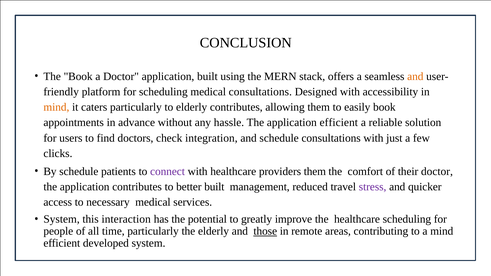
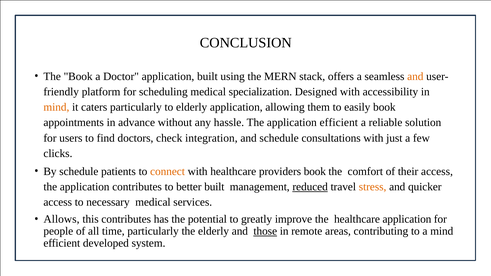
medical consultations: consultations -> specialization
elderly contributes: contributes -> application
connect colour: purple -> orange
providers them: them -> book
their doctor: doctor -> access
reduced underline: none -> present
stress colour: purple -> orange
System at (62, 219): System -> Allows
this interaction: interaction -> contributes
healthcare scheduling: scheduling -> application
